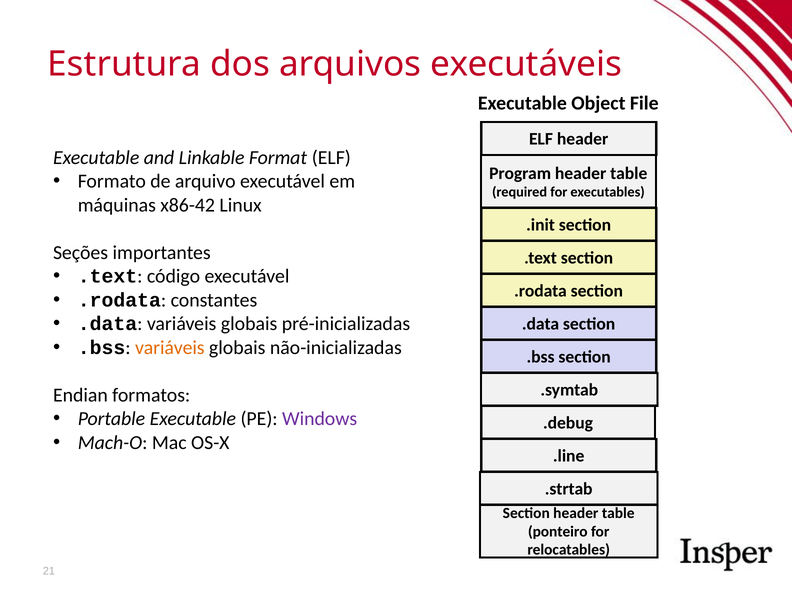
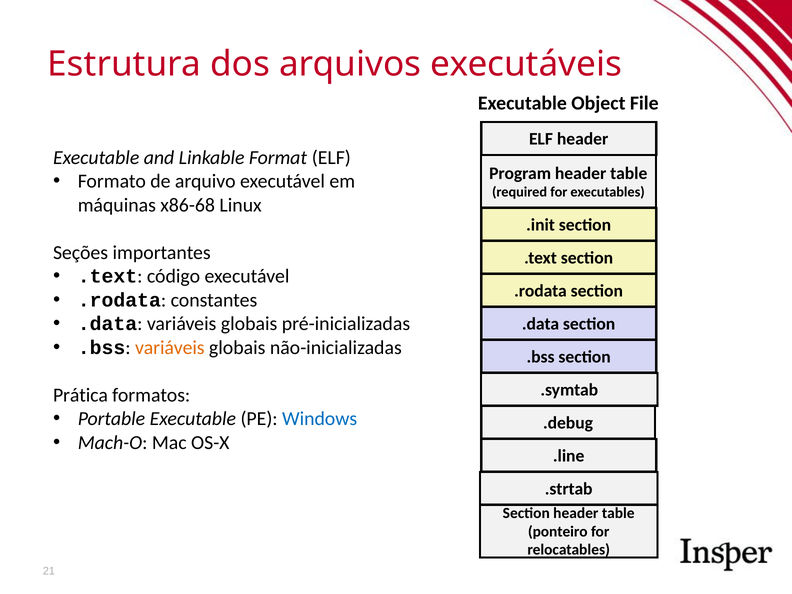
x86-42: x86-42 -> x86-68
Endian: Endian -> Prática
Windows colour: purple -> blue
